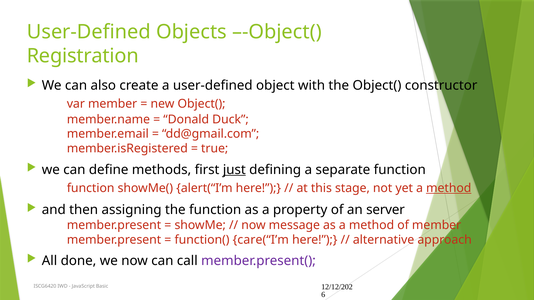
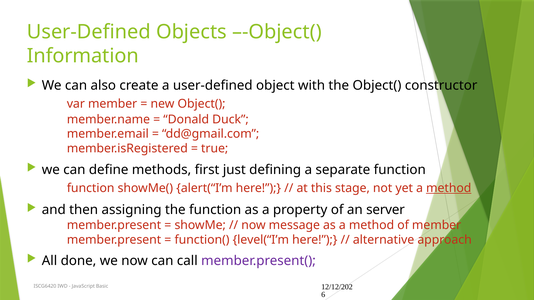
Registration: Registration -> Information
just underline: present -> none
care(“I’m: care(“I’m -> level(“I’m
